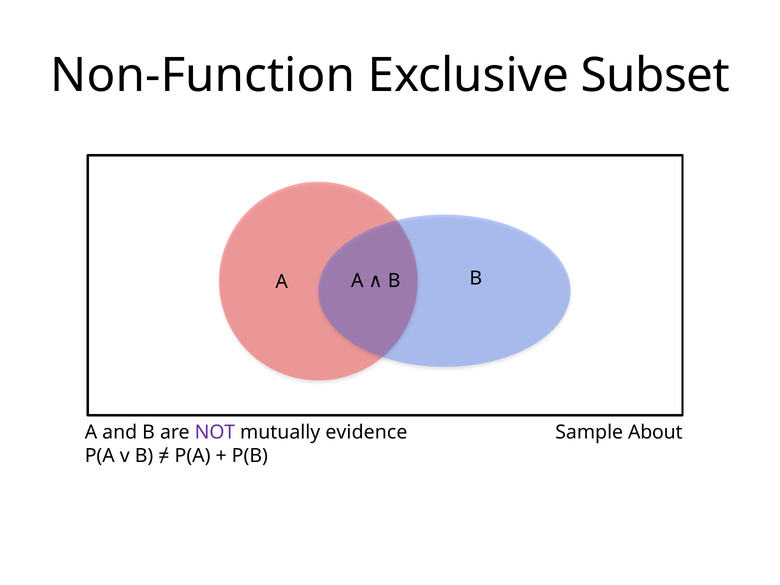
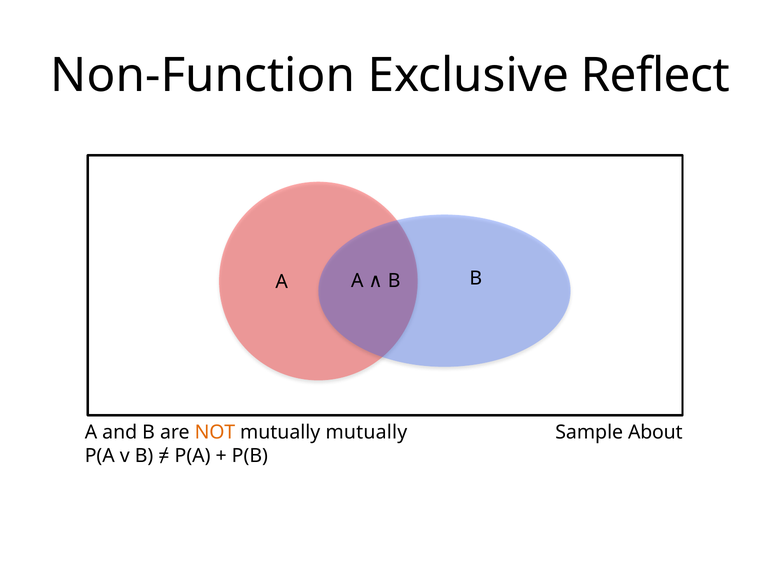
Subset: Subset -> Reflect
NOT colour: purple -> orange
mutually evidence: evidence -> mutually
